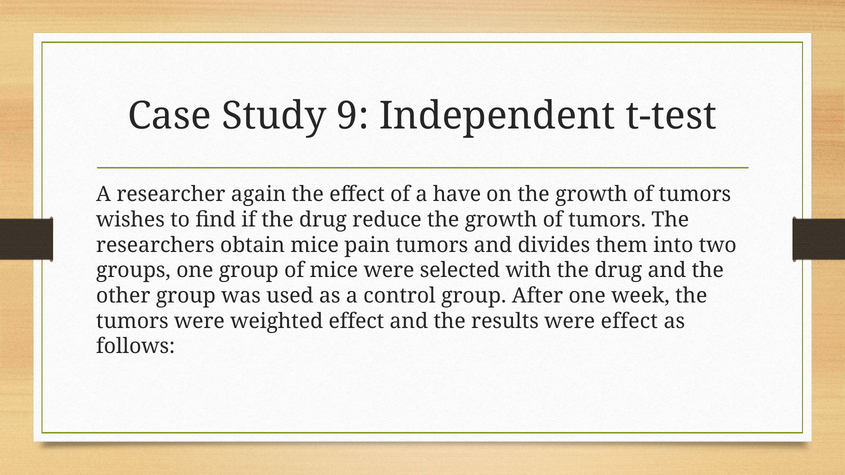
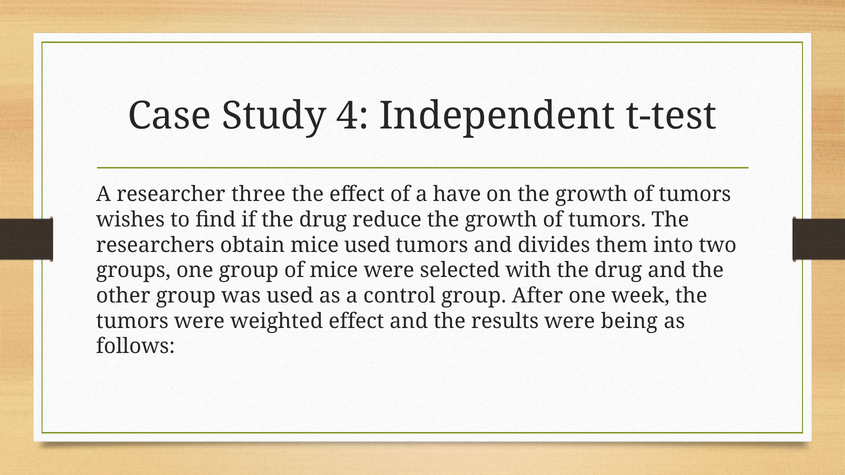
9: 9 -> 4
again: again -> three
mice pain: pain -> used
were effect: effect -> being
